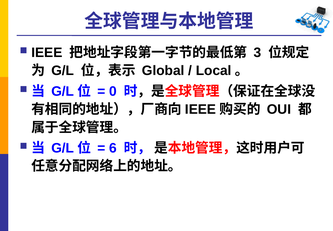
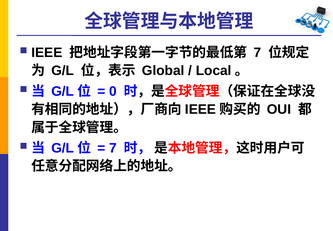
3 at (257, 53): 3 -> 7
6 at (113, 148): 6 -> 7
